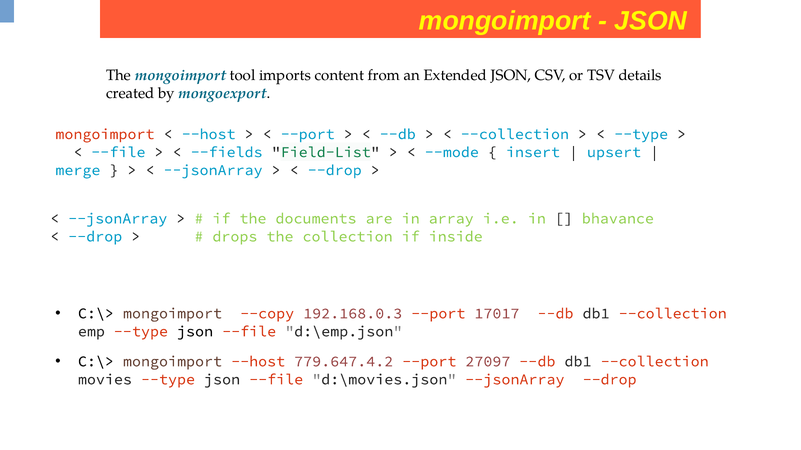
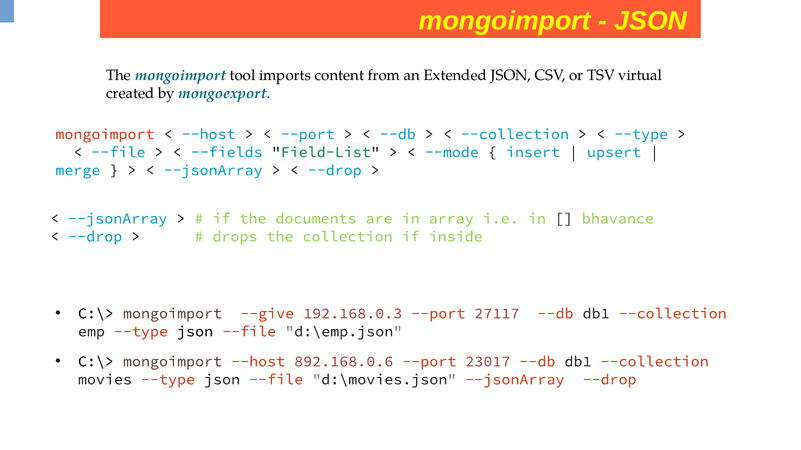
details: details -> virtual
--copy: --copy -> --give
17017: 17017 -> 27117
779.647.4.2: 779.647.4.2 -> 892.168.0.6
27097: 27097 -> 23017
